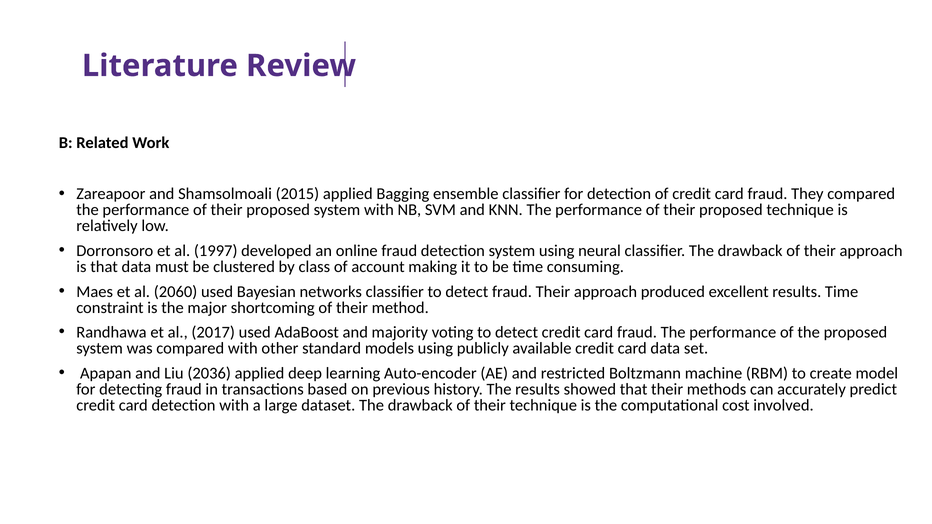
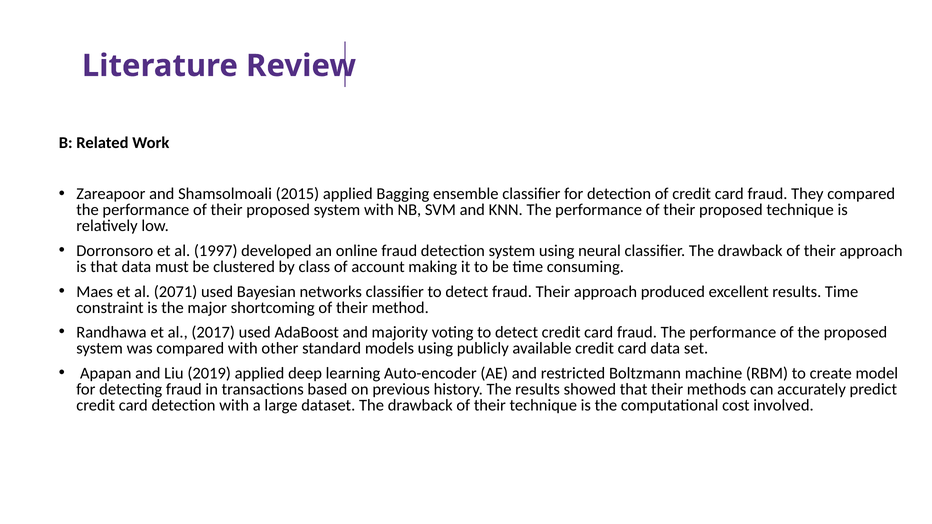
2060: 2060 -> 2071
2036: 2036 -> 2019
